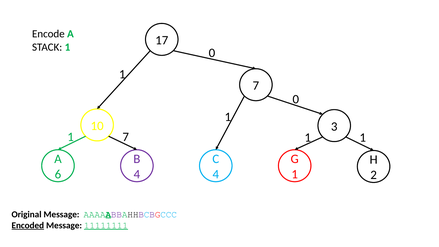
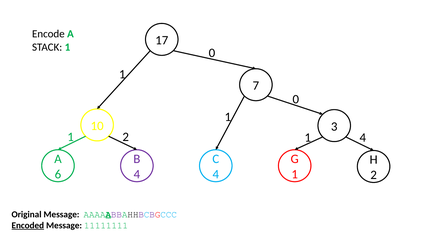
7 at (126, 137): 7 -> 2
1 1: 1 -> 4
11111111 underline: present -> none
